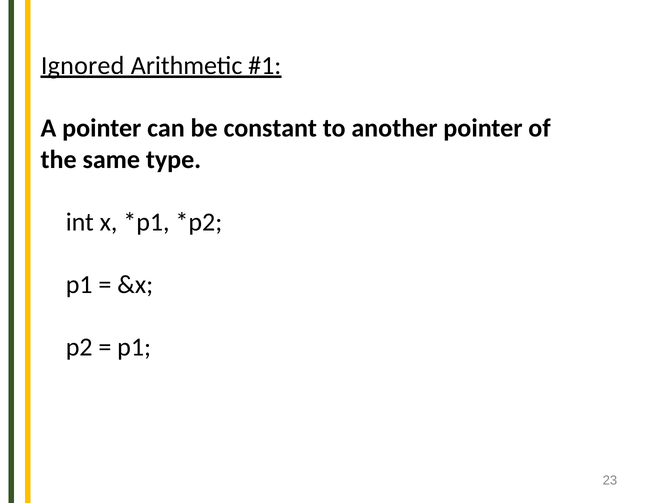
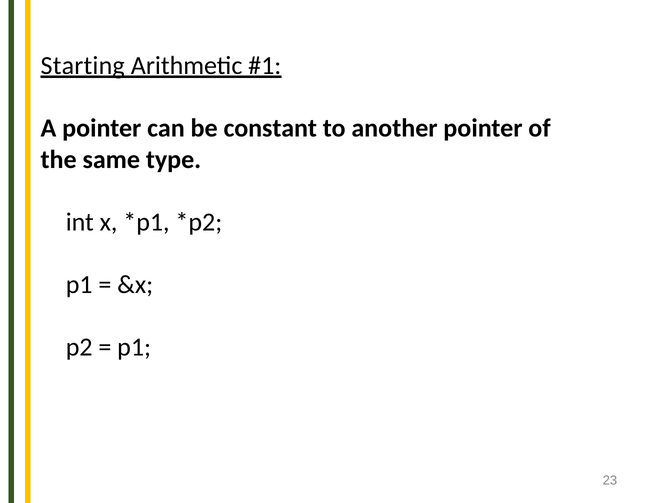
Ignored: Ignored -> Starting
